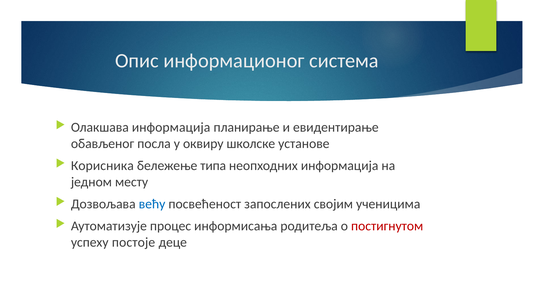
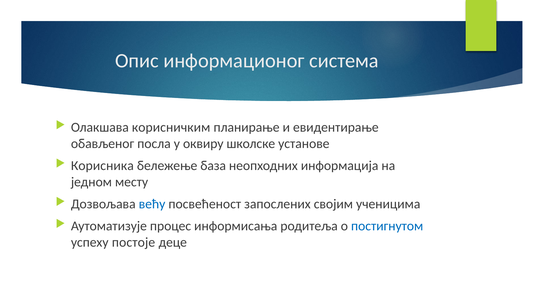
Олакшава информација: информација -> корисничким
типа: типа -> база
постигнутом colour: red -> blue
